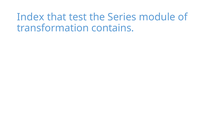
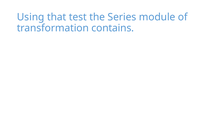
Index: Index -> Using
